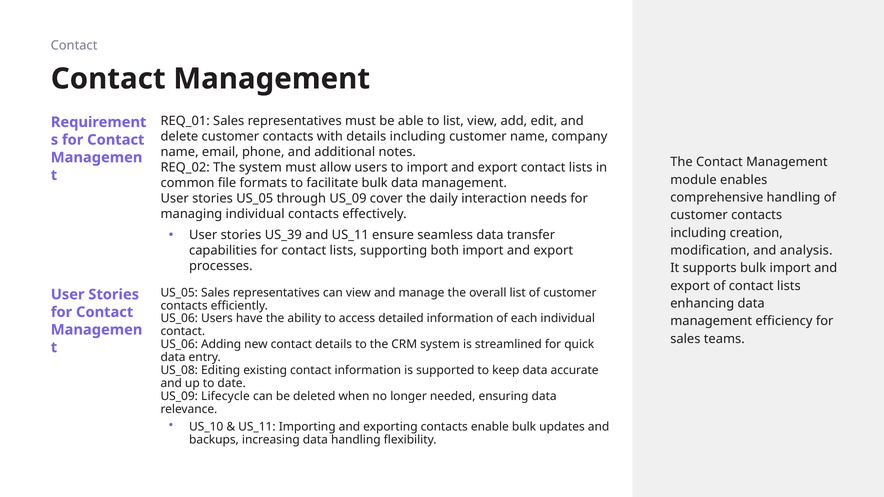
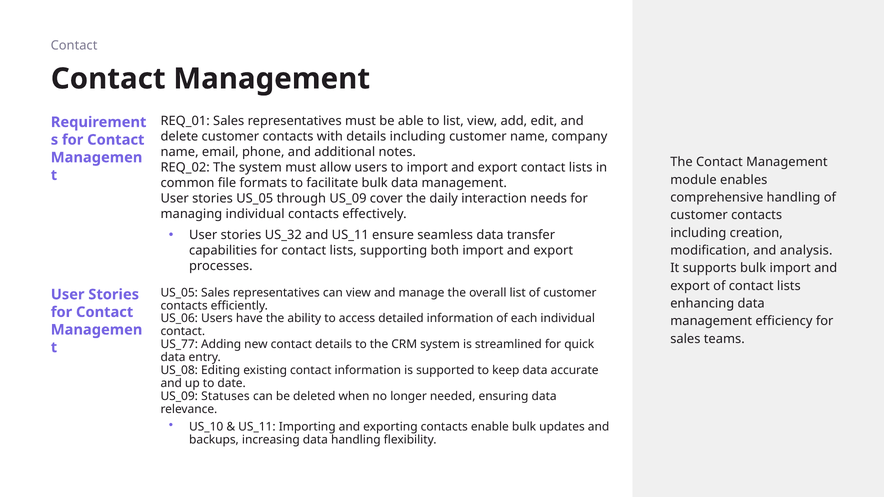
US_39: US_39 -> US_32
US_06 at (179, 345): US_06 -> US_77
Lifecycle: Lifecycle -> Statuses
